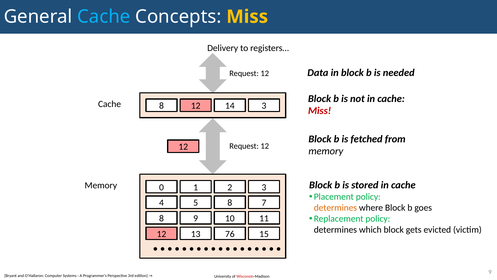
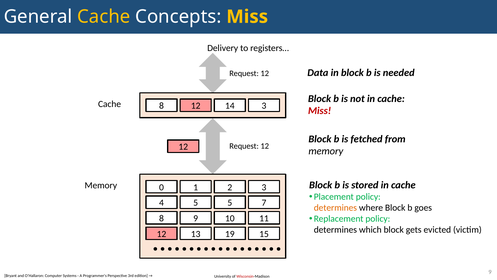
Cache at (104, 17) colour: light blue -> yellow
5 8: 8 -> 5
76: 76 -> 19
